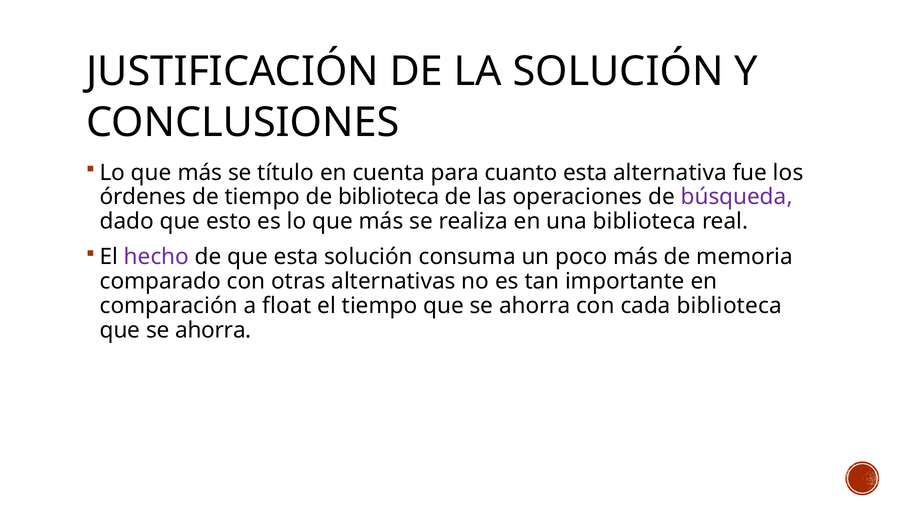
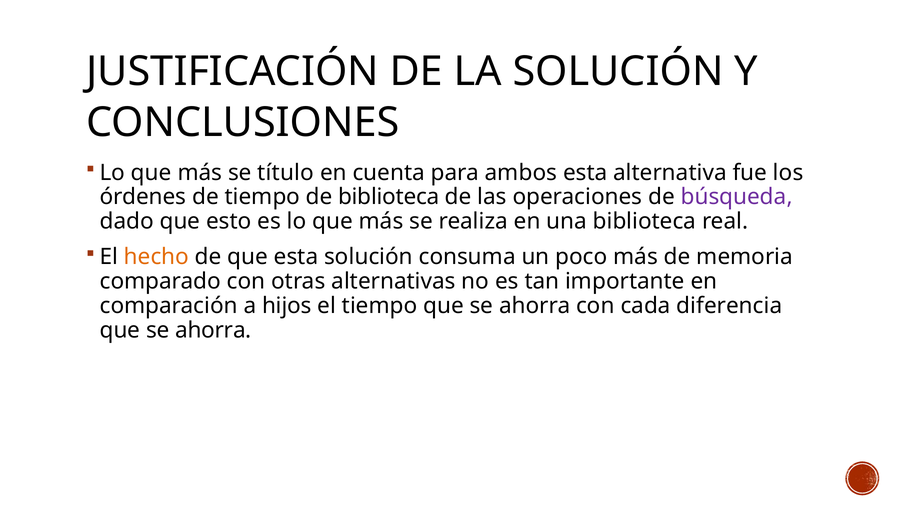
cuanto: cuanto -> ambos
hecho colour: purple -> orange
float: float -> hijos
cada biblioteca: biblioteca -> diferencia
